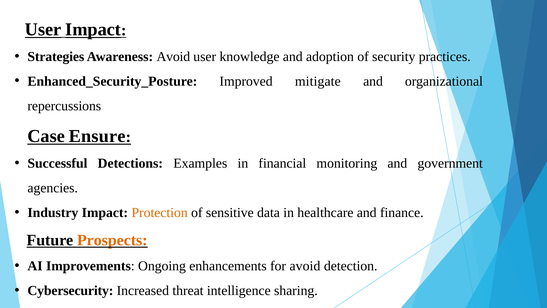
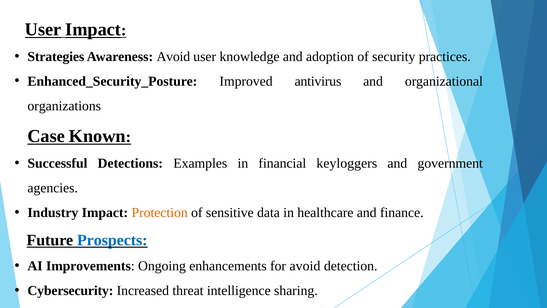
mitigate: mitigate -> antivirus
repercussions: repercussions -> organizations
Ensure: Ensure -> Known
monitoring: monitoring -> keyloggers
Prospects colour: orange -> blue
